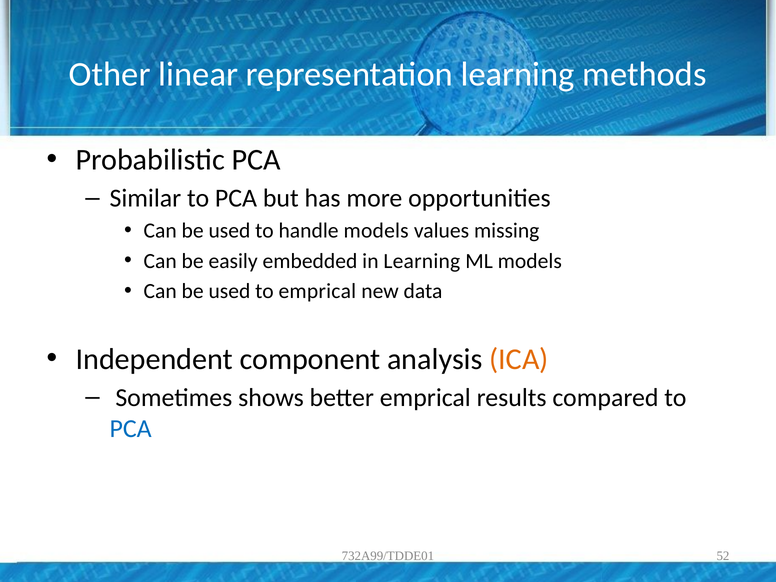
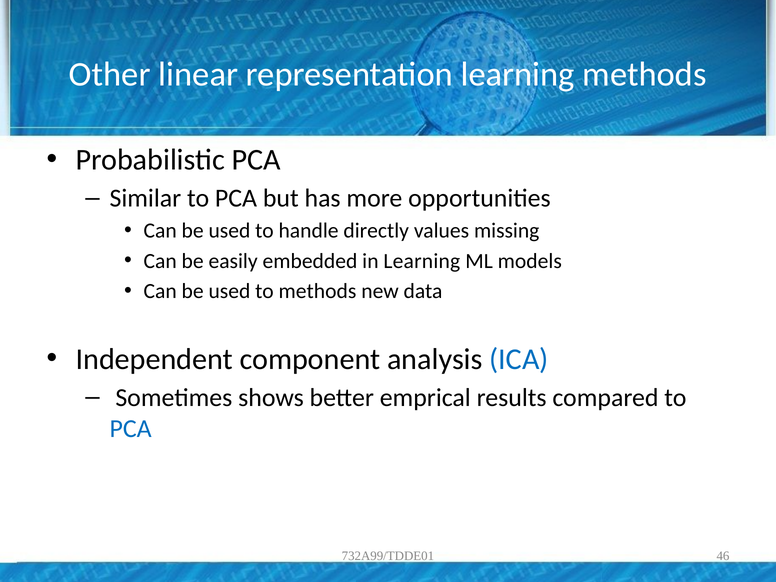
handle models: models -> directly
to emprical: emprical -> methods
ICA colour: orange -> blue
52: 52 -> 46
